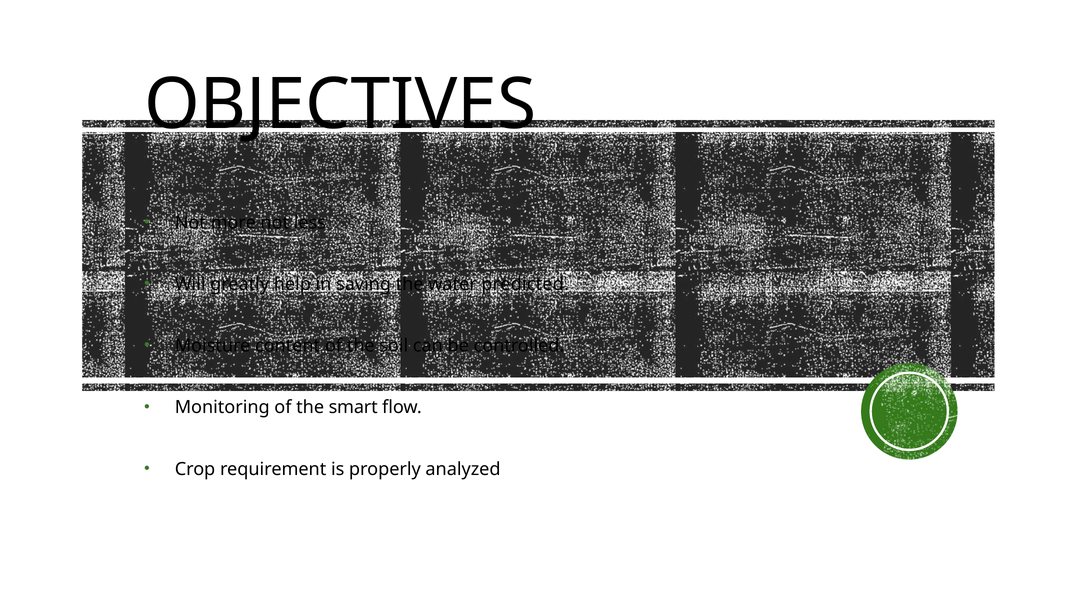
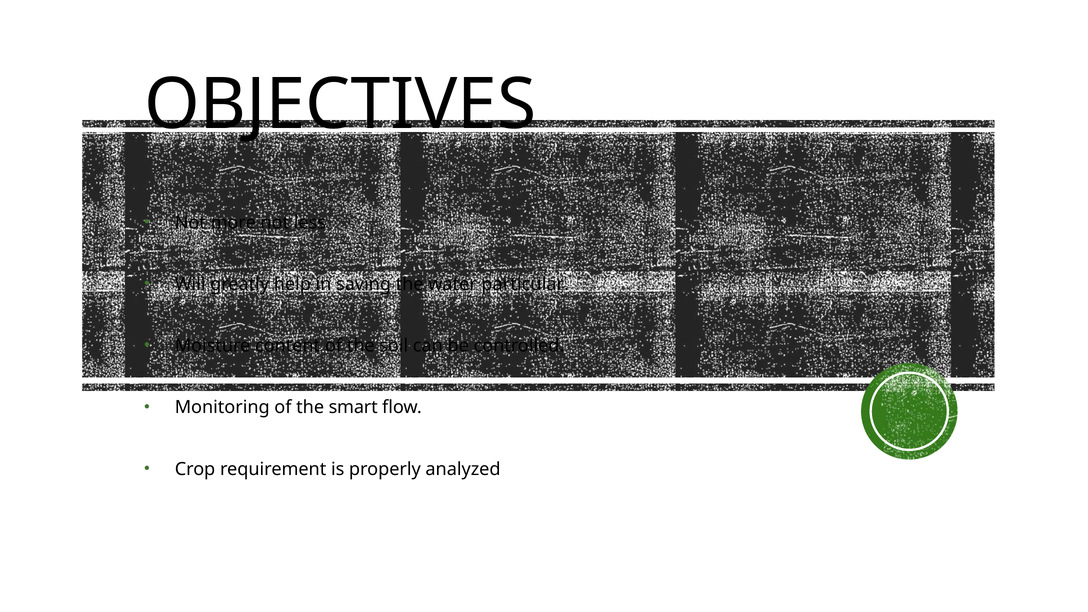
predicted: predicted -> particular
